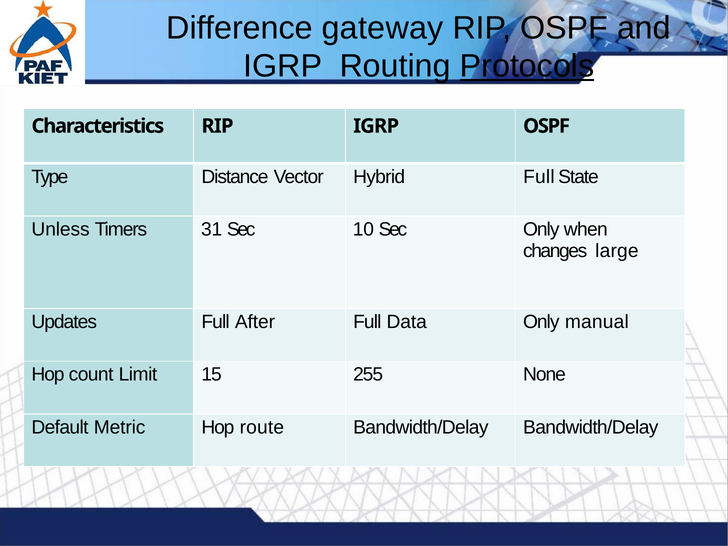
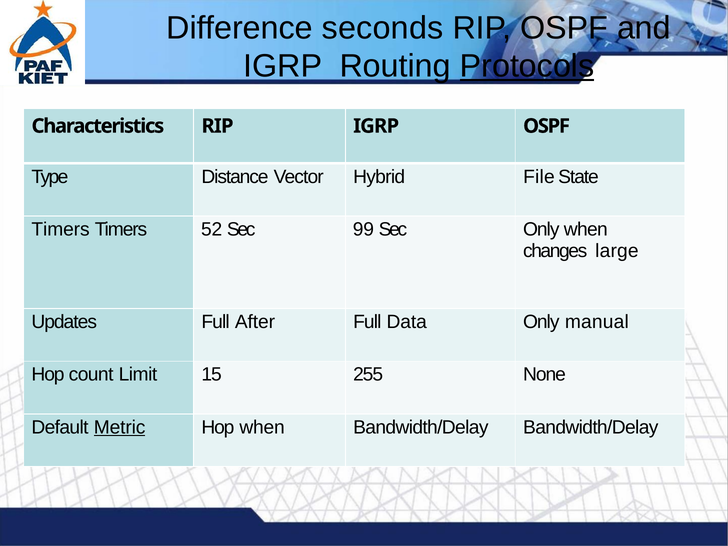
gateway: gateway -> seconds
Hybrid Full: Full -> File
Unless at (61, 229): Unless -> Timers
31: 31 -> 52
10: 10 -> 99
Metric underline: none -> present
Hop route: route -> when
